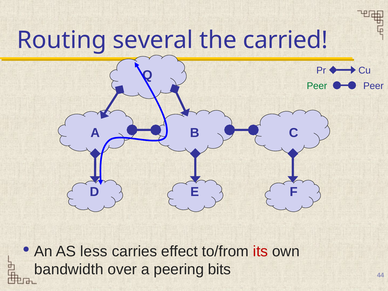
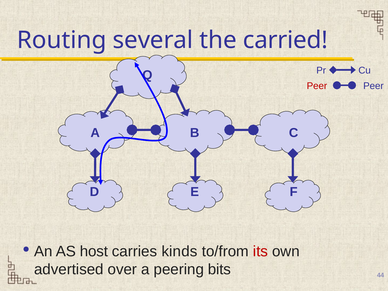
Peer at (317, 86) colour: green -> red
less: less -> host
effect: effect -> kinds
bandwidth: bandwidth -> advertised
